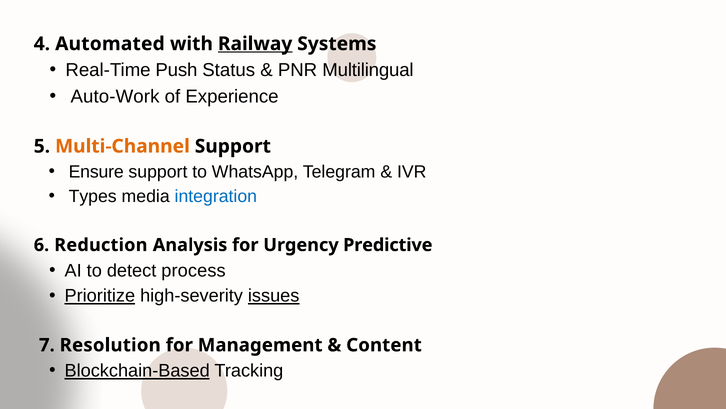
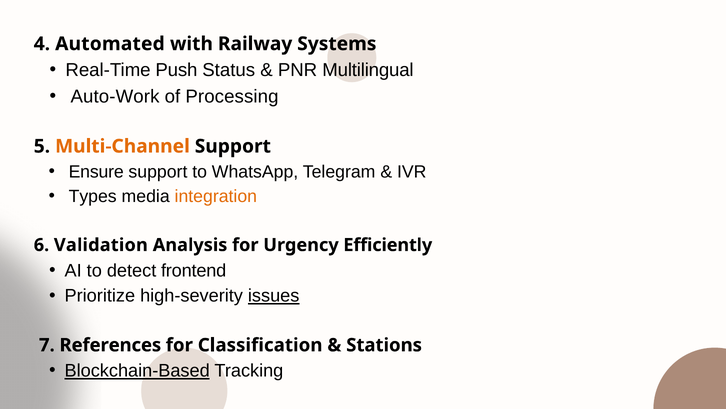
Railway underline: present -> none
Experience: Experience -> Processing
integration colour: blue -> orange
Reduction: Reduction -> Validation
Predictive: Predictive -> Efficiently
process: process -> frontend
Prioritize underline: present -> none
Resolution: Resolution -> References
Management: Management -> Classification
Content: Content -> Stations
